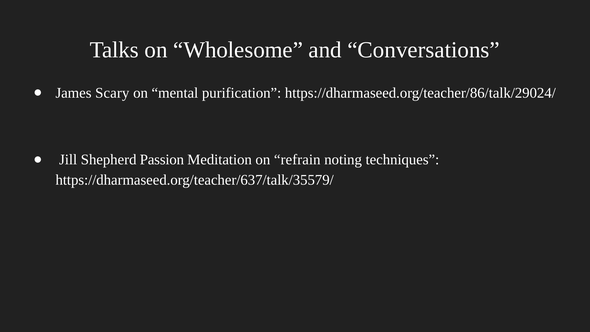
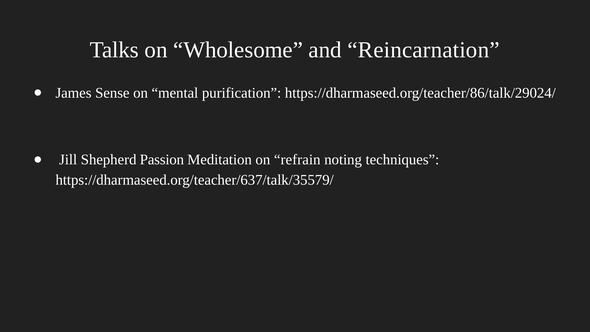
Conversations: Conversations -> Reincarnation
Scary: Scary -> Sense
